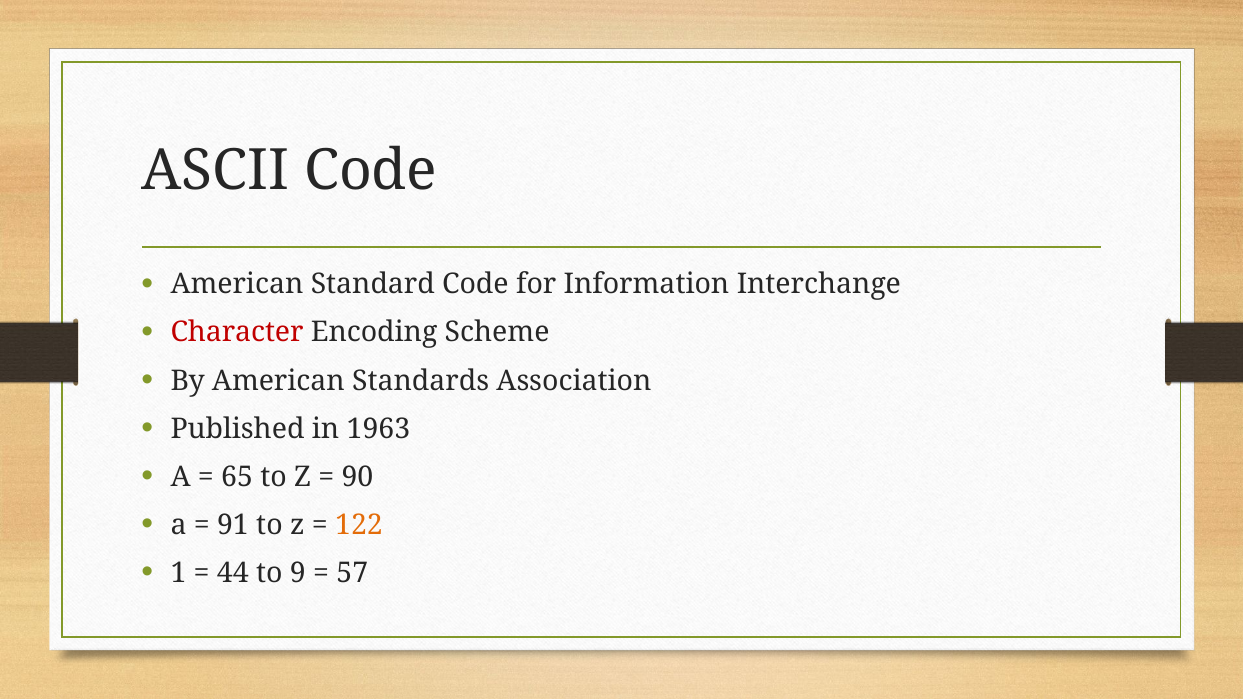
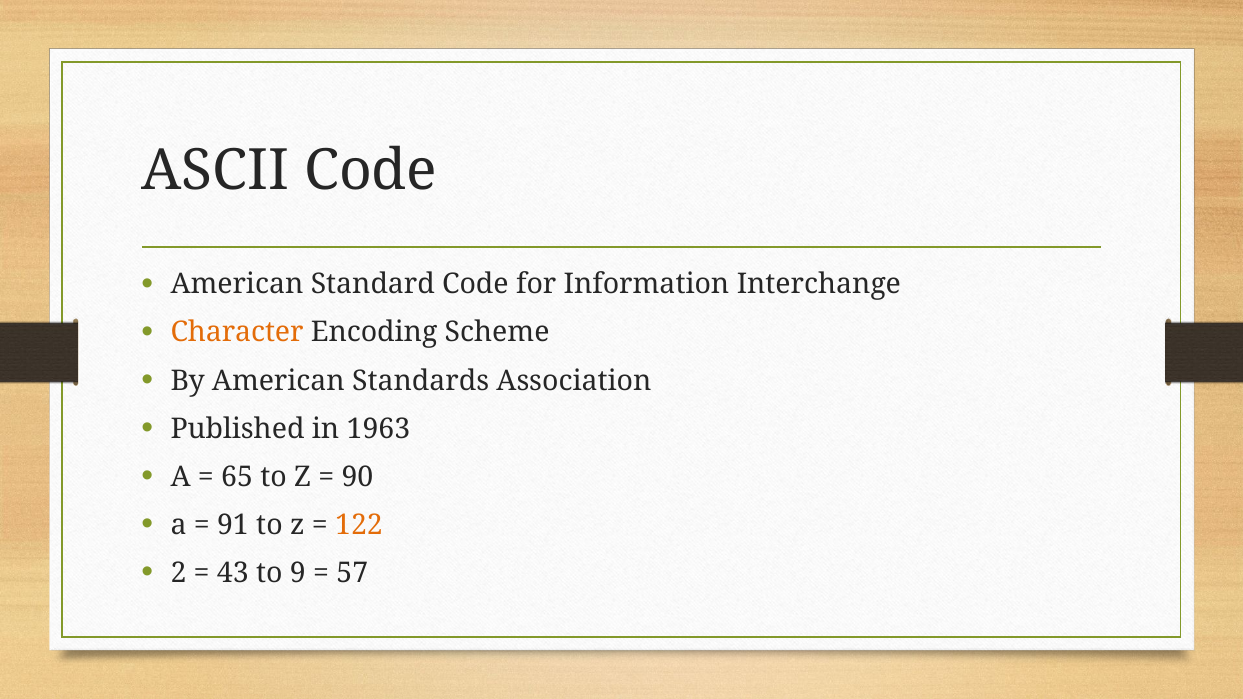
Character colour: red -> orange
1: 1 -> 2
44: 44 -> 43
